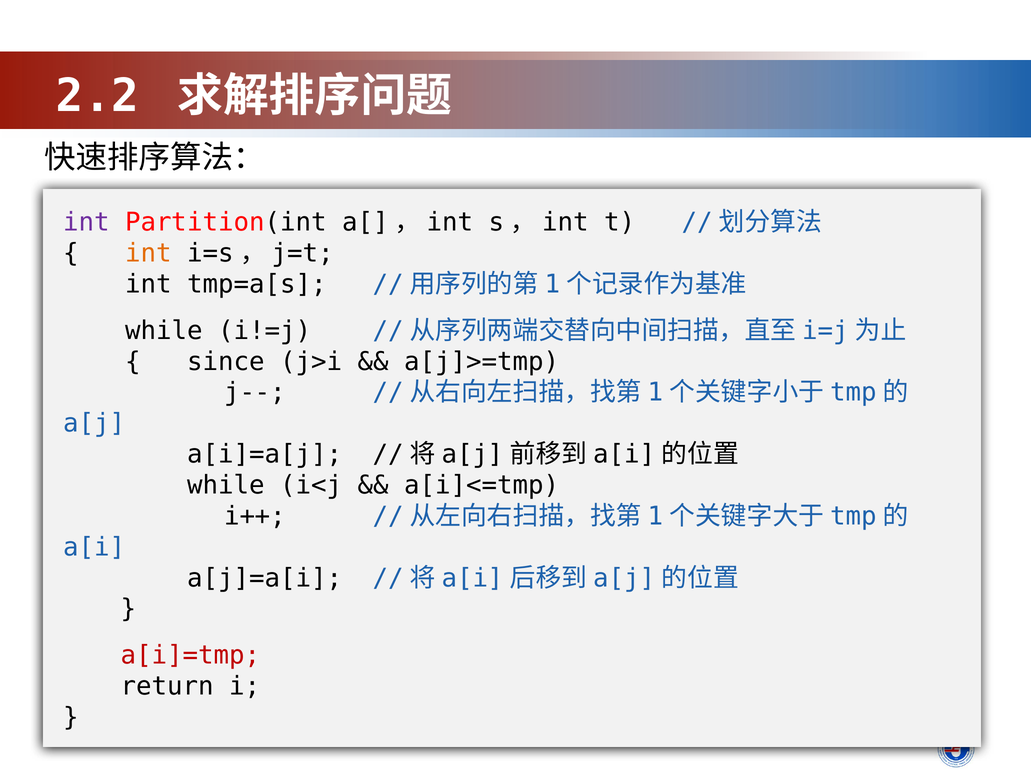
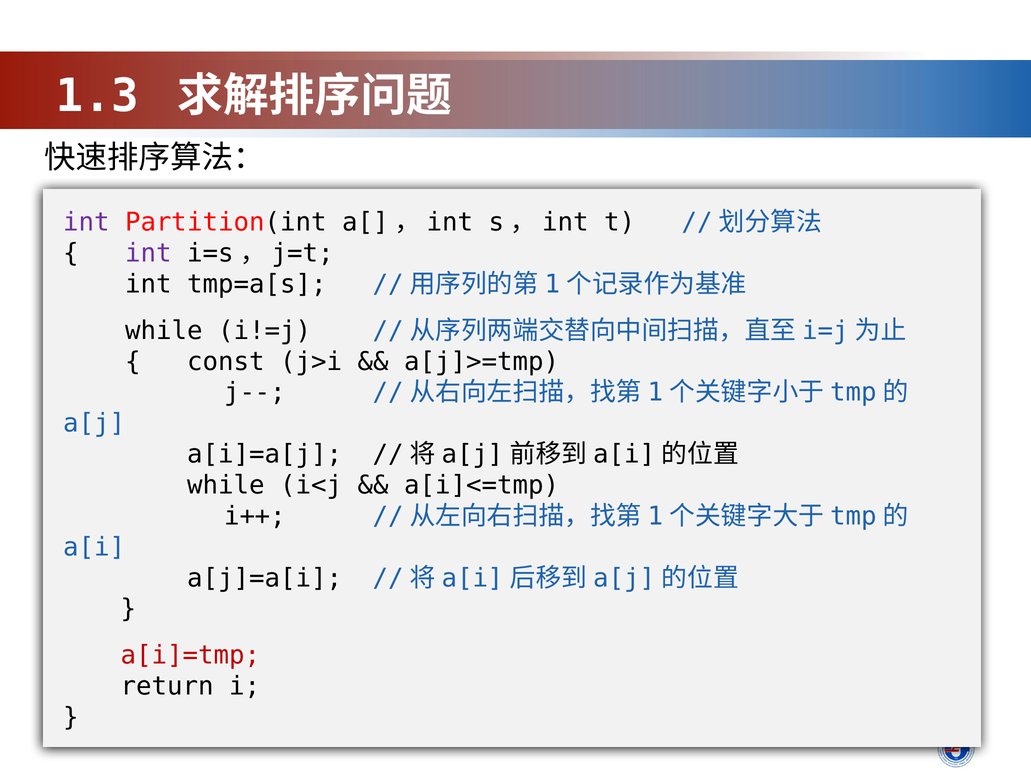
2.2: 2.2 -> 1.3
int at (148, 253) colour: orange -> purple
since: since -> const
